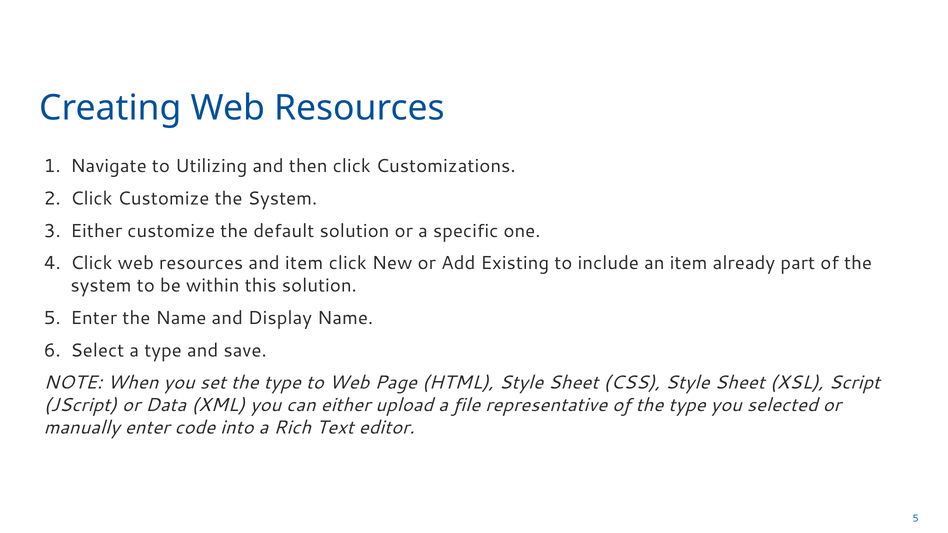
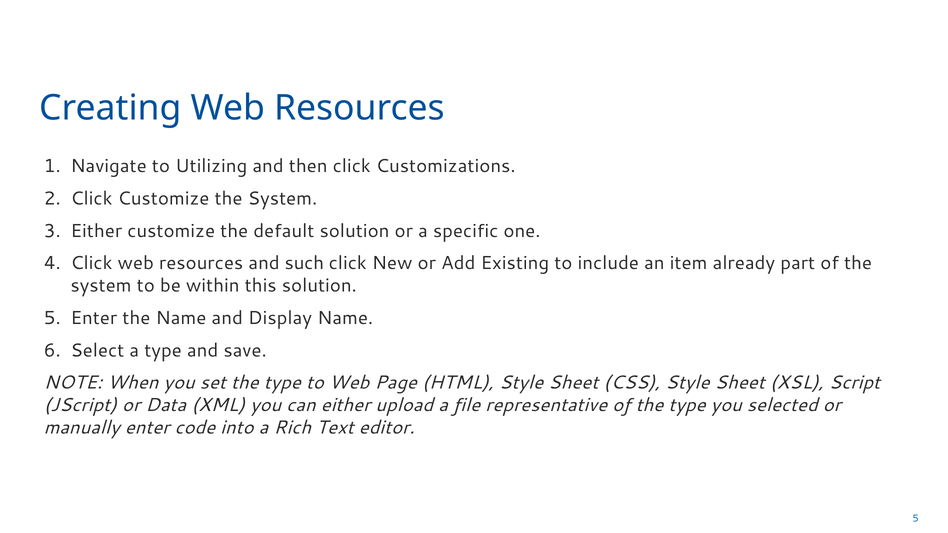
and item: item -> such
